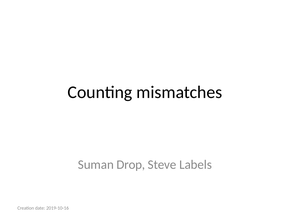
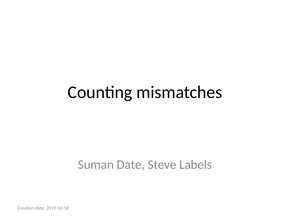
Suman Drop: Drop -> Date
